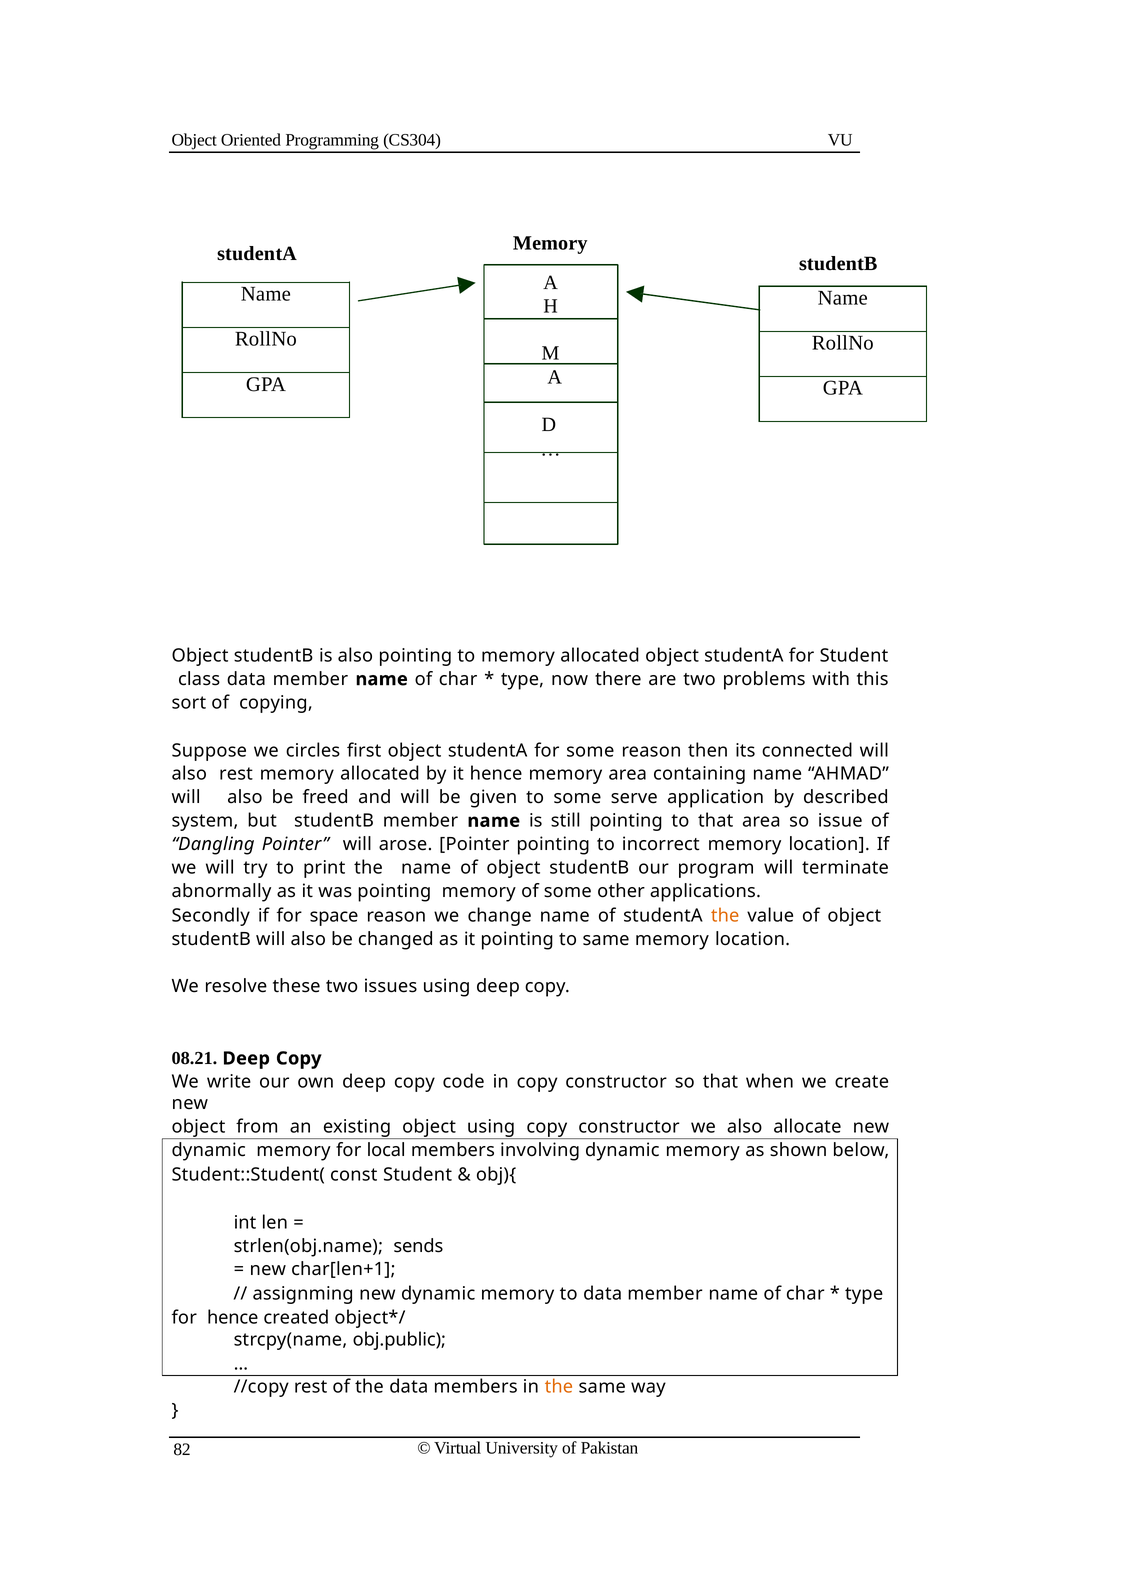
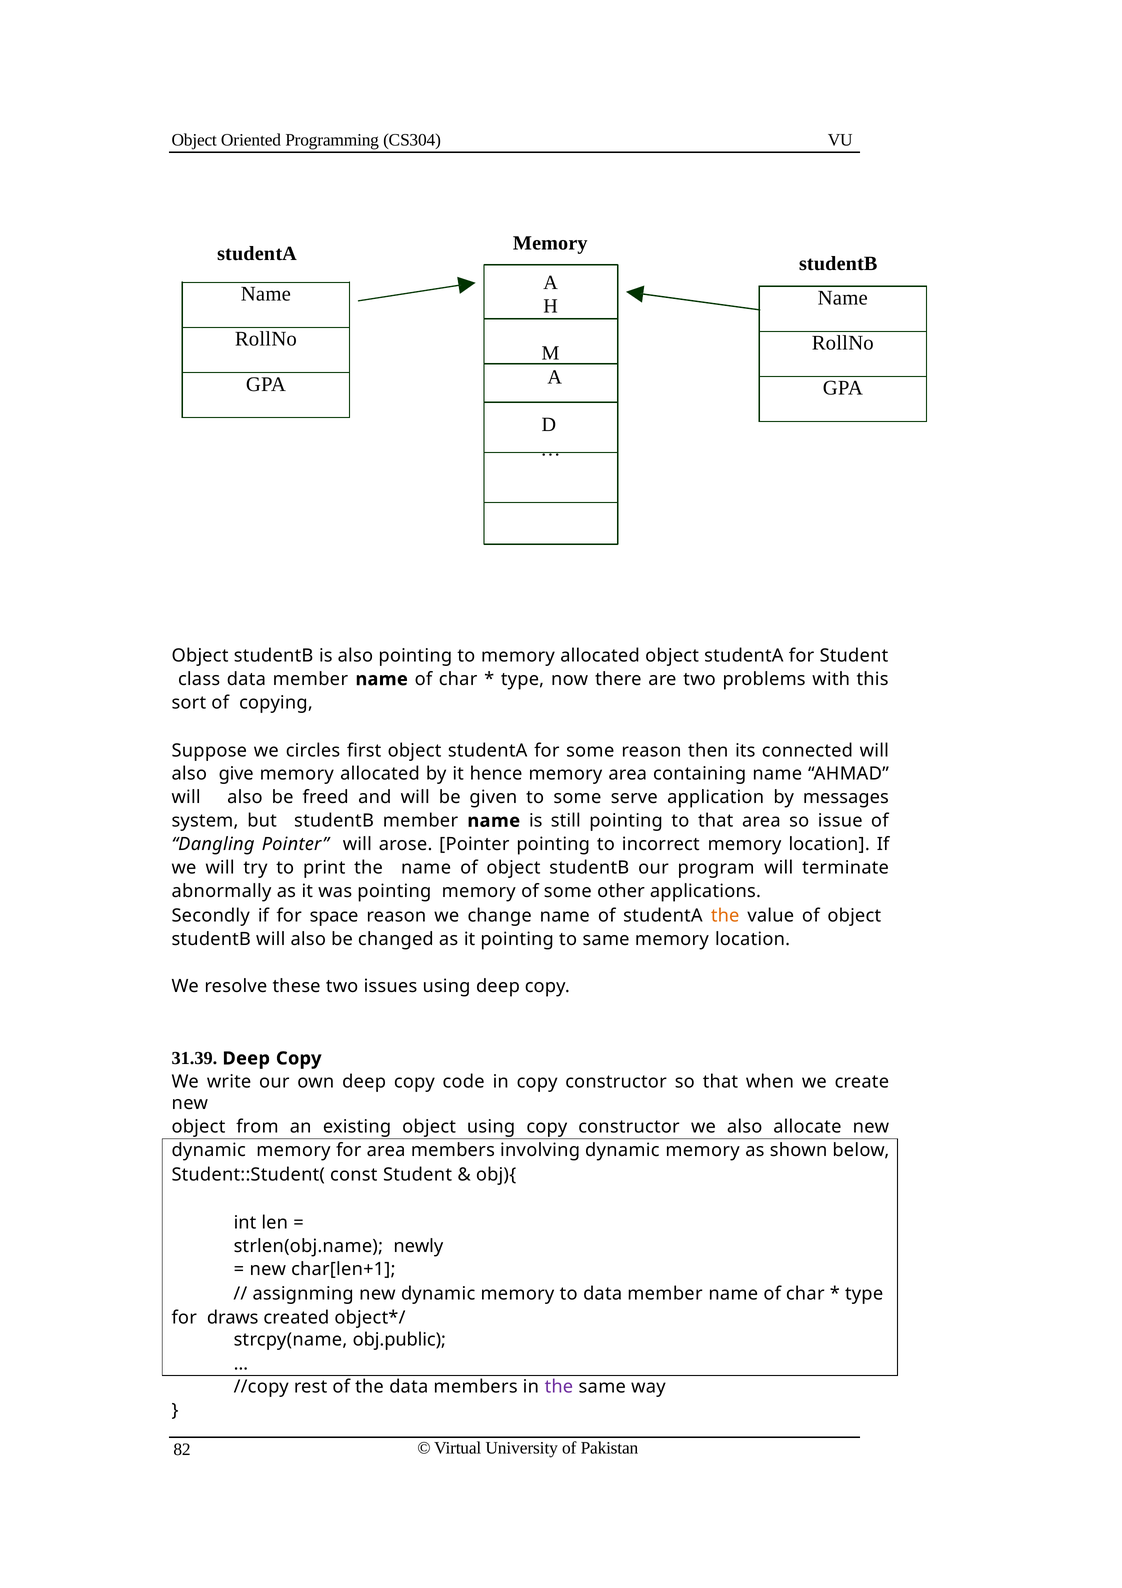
also rest: rest -> give
described: described -> messages
08.21: 08.21 -> 31.39
for local: local -> area
sends: sends -> newly
for hence: hence -> draws
the at (559, 1387) colour: orange -> purple
